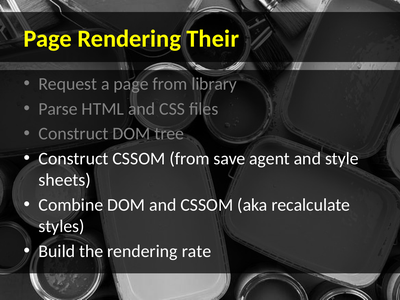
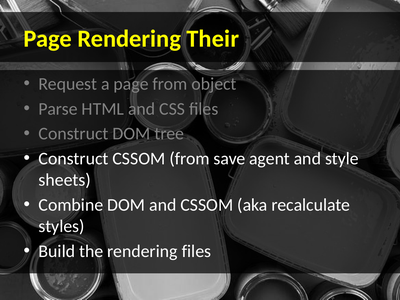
library: library -> object
rendering rate: rate -> files
